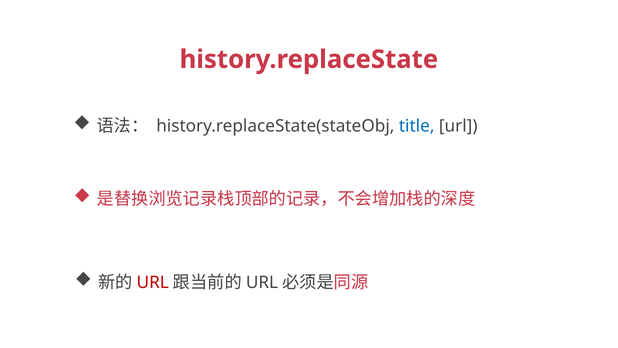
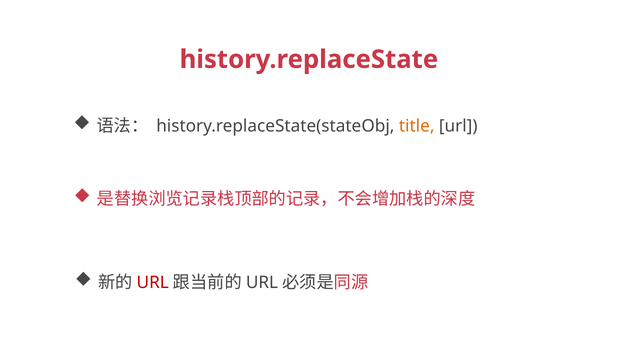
title colour: blue -> orange
